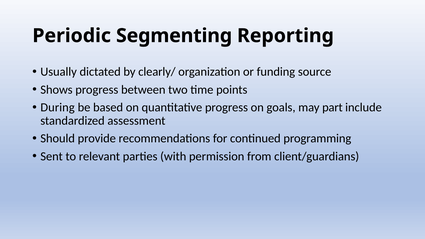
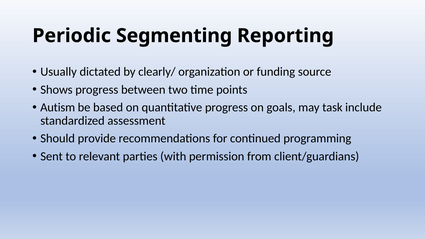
During: During -> Autism
part: part -> task
